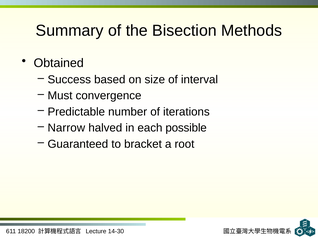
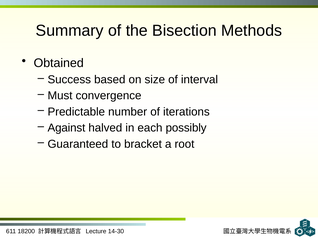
Narrow: Narrow -> Against
possible: possible -> possibly
